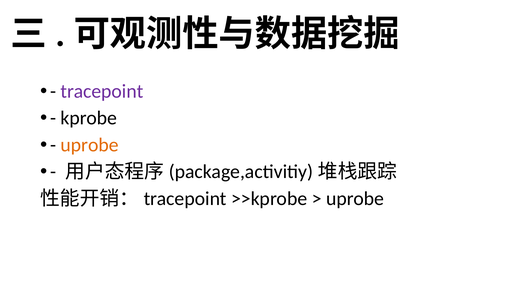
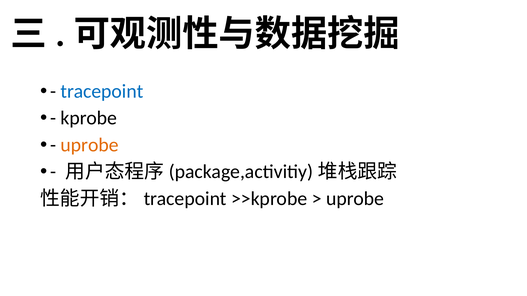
tracepoint colour: purple -> blue
